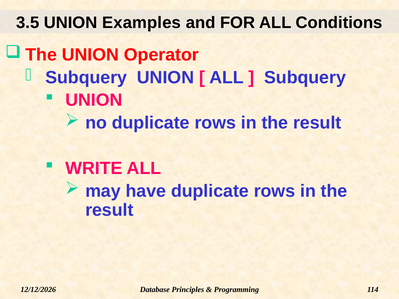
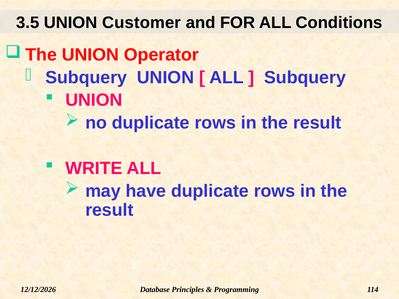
Examples: Examples -> Customer
